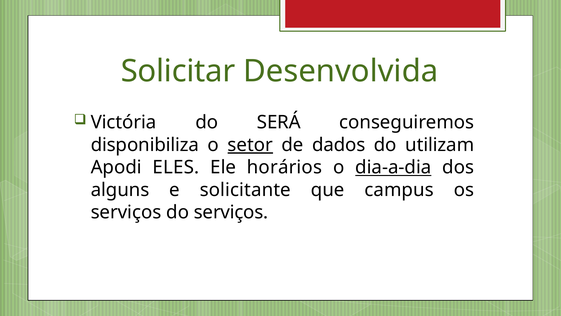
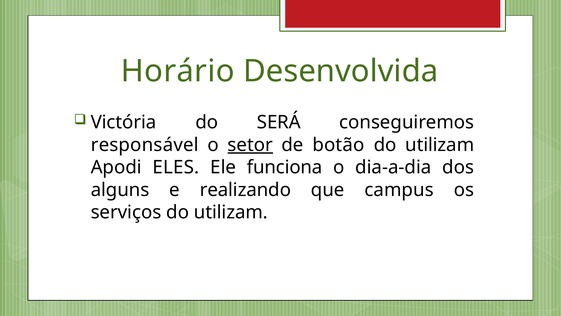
Solicitar: Solicitar -> Horário
disponibiliza: disponibiliza -> responsável
dados: dados -> botão
horários: horários -> funciona
dia-a-dia underline: present -> none
solicitante: solicitante -> realizando
serviços do serviços: serviços -> utilizam
